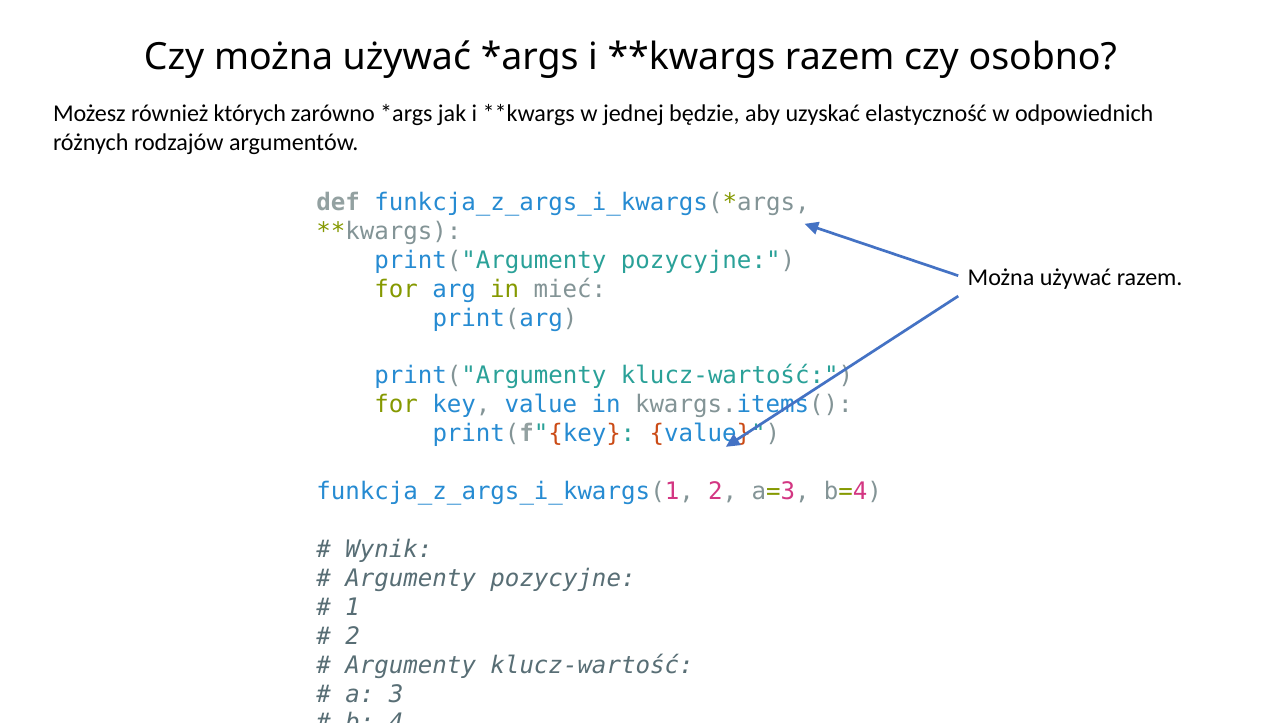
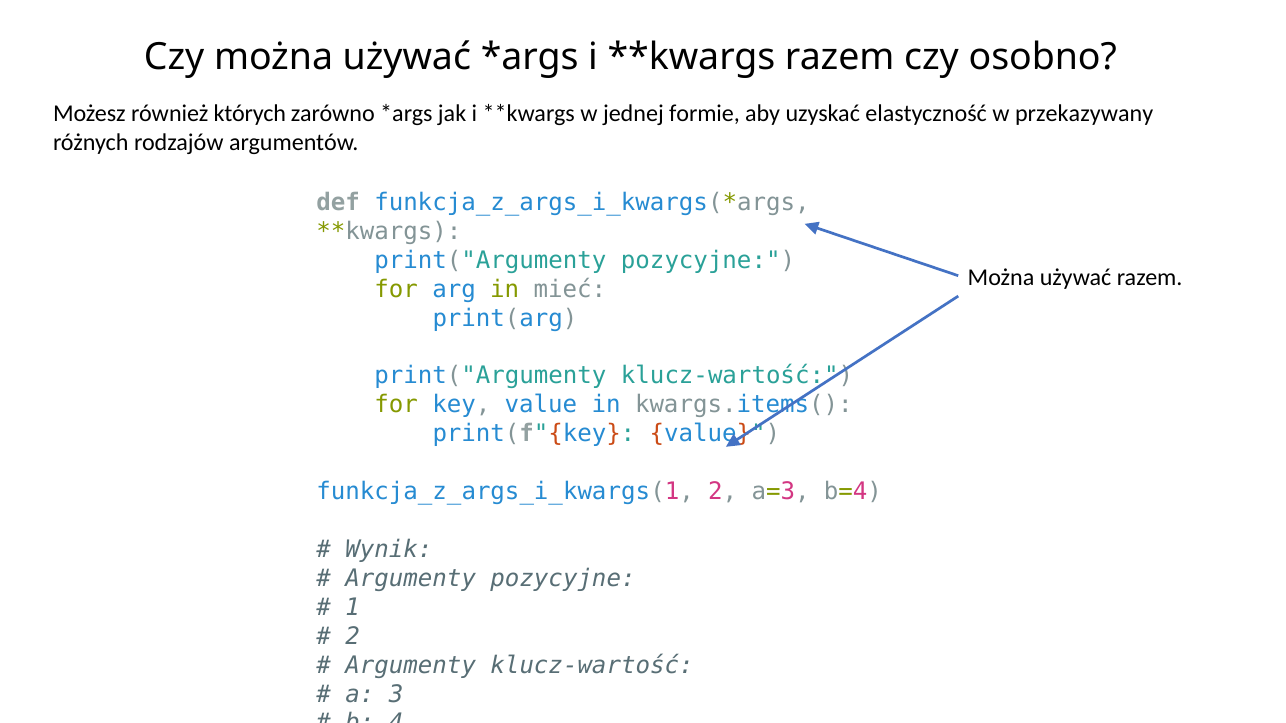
będzie: będzie -> formie
odpowiednich: odpowiednich -> przekazywany
